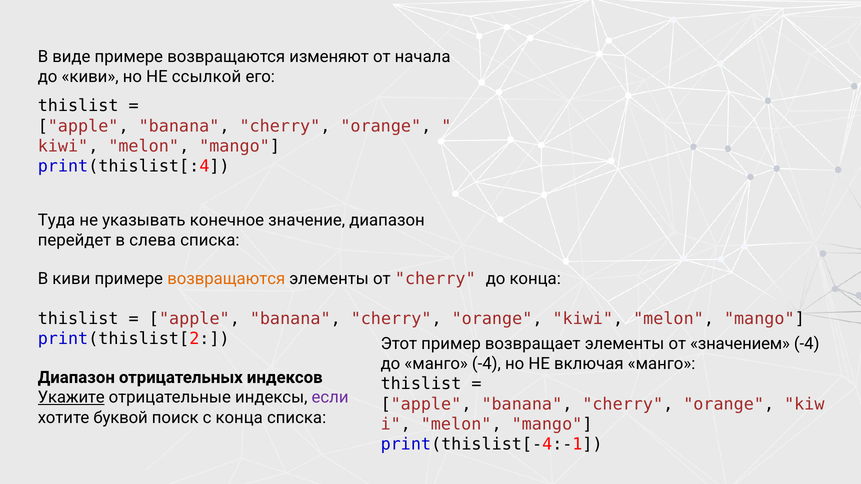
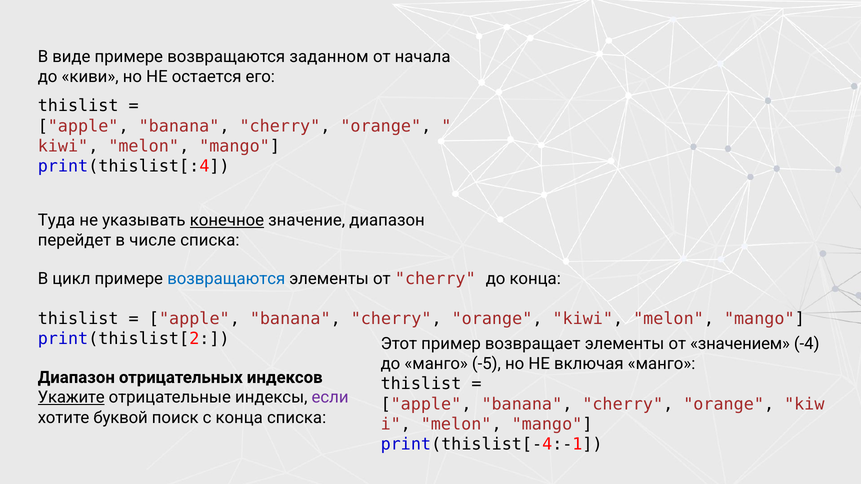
изменяют: изменяют -> заданном
ссылкой: ссылкой -> остается
конечное underline: none -> present
слева: слева -> числе
В киви: киви -> цикл
возвращаются at (226, 279) colour: orange -> blue
манго -4: -4 -> -5
